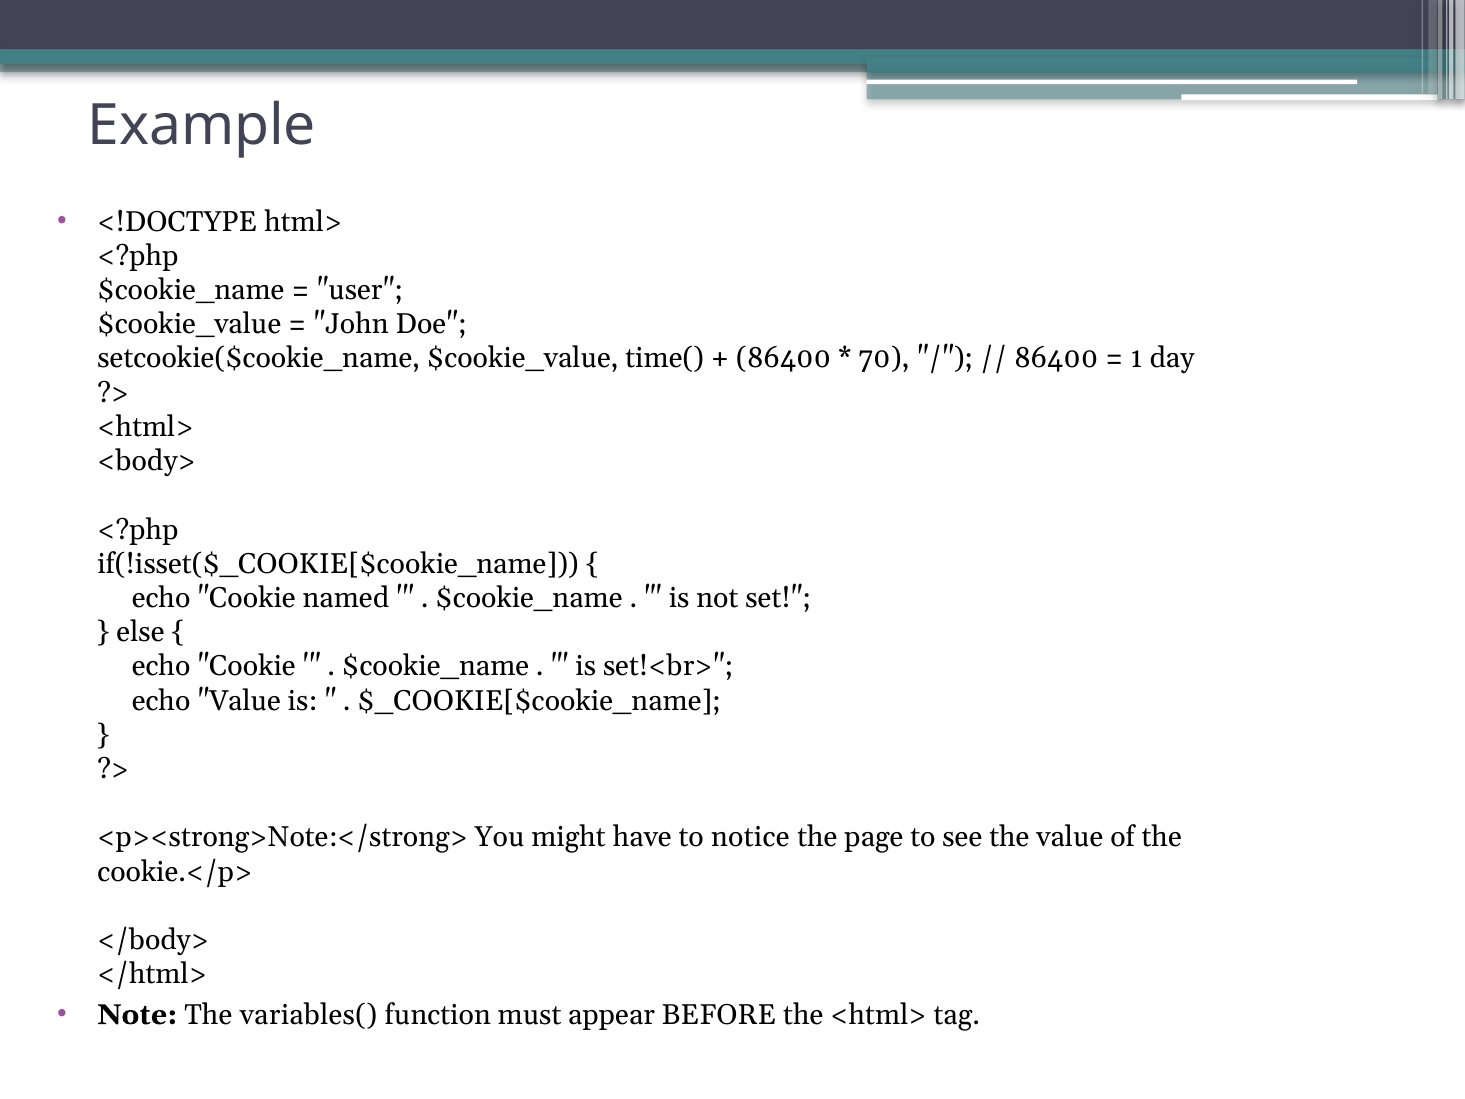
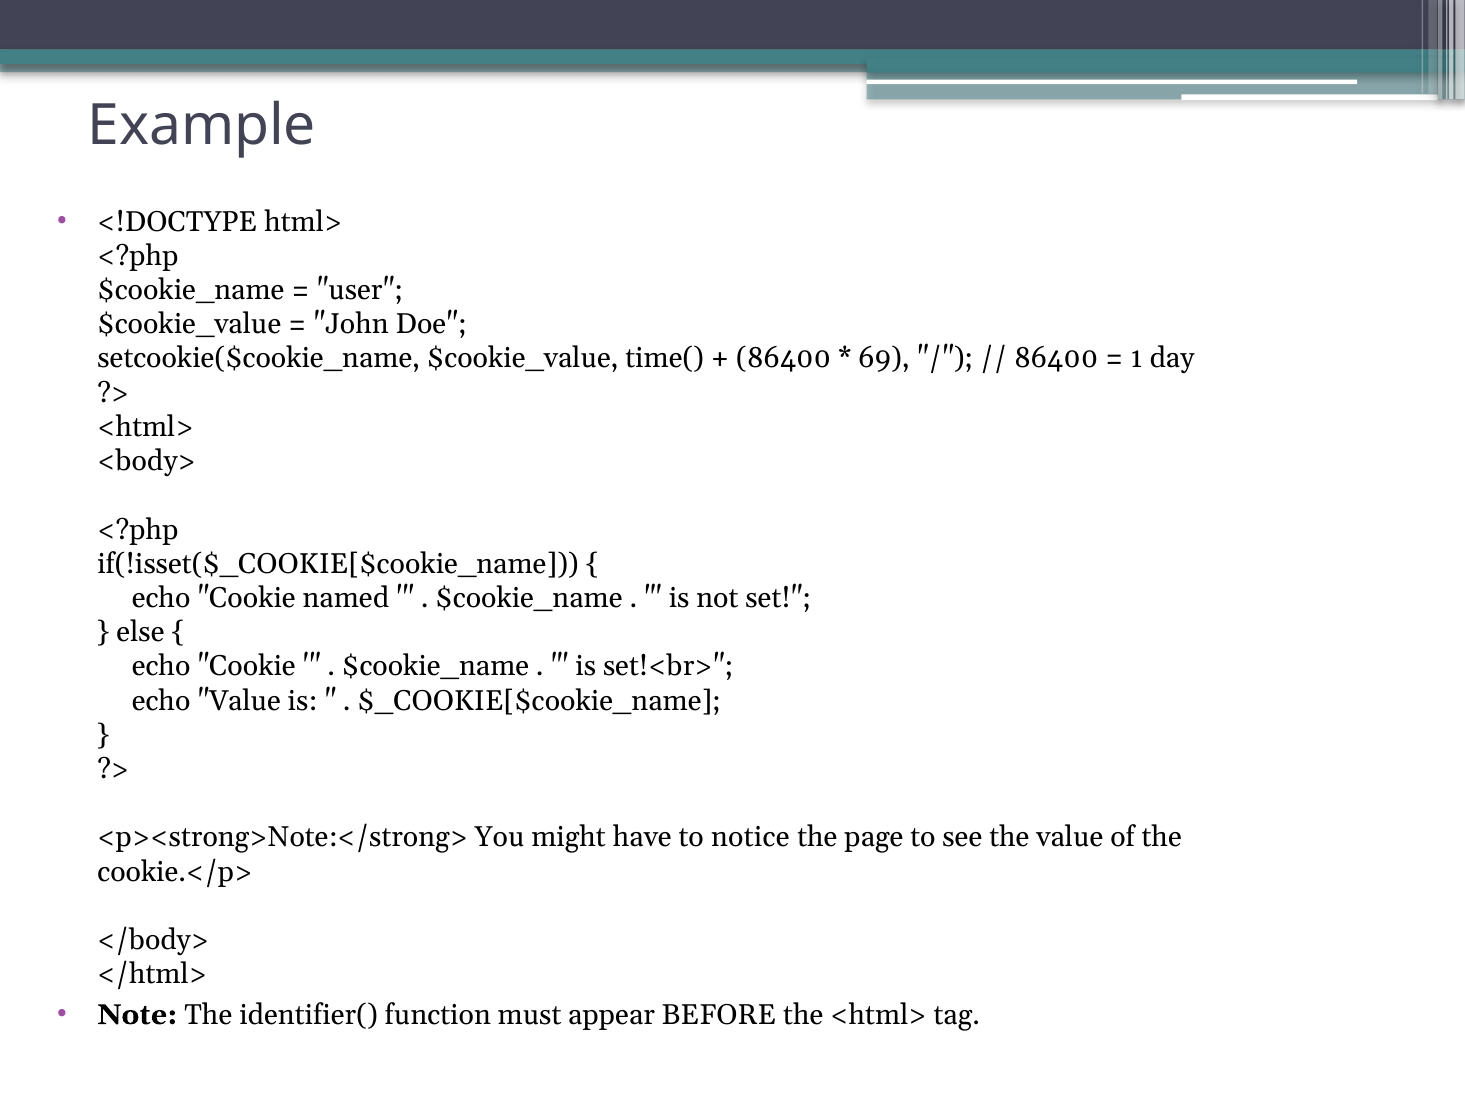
70: 70 -> 69
variables(: variables( -> identifier(
